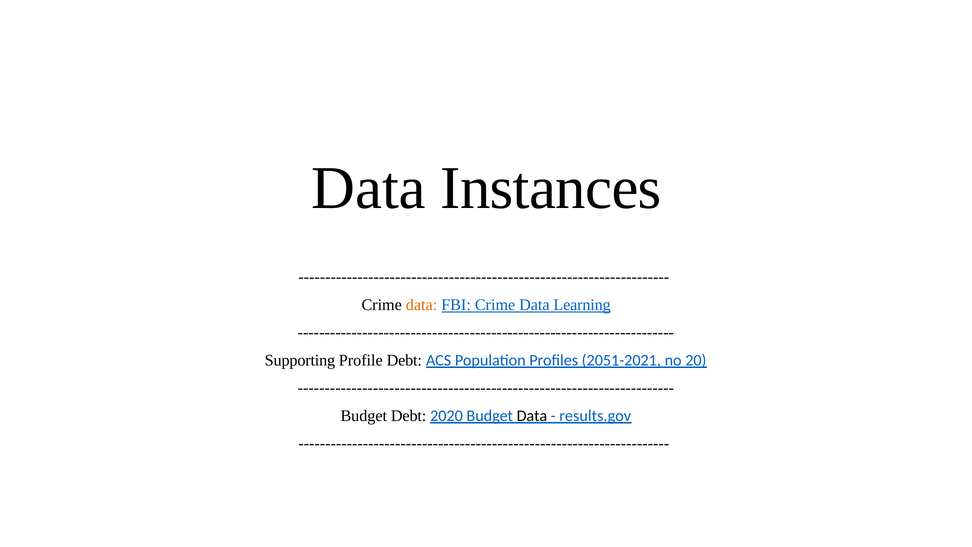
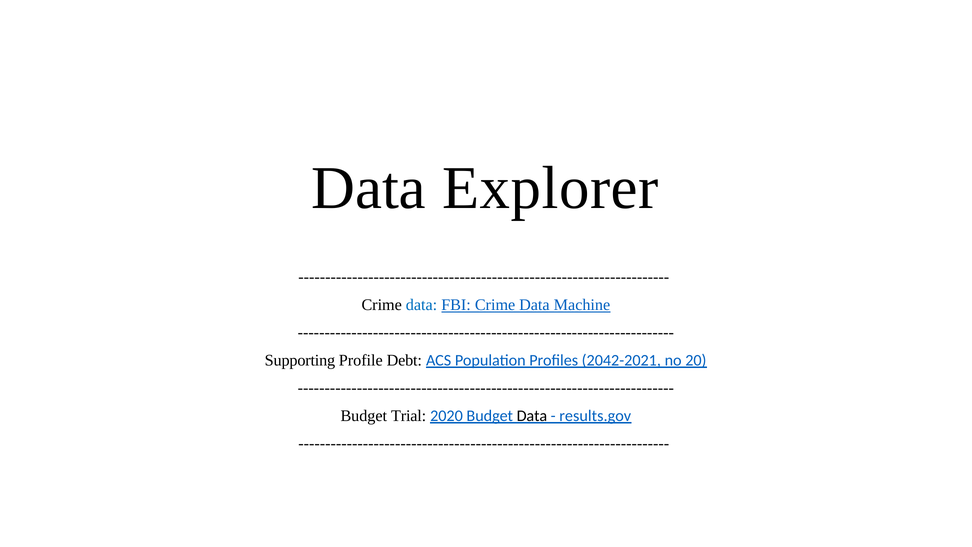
Instances: Instances -> Explorer
data at (421, 305) colour: orange -> blue
Learning: Learning -> Machine
2051-2021: 2051-2021 -> 2042-2021
Budget Debt: Debt -> Trial
